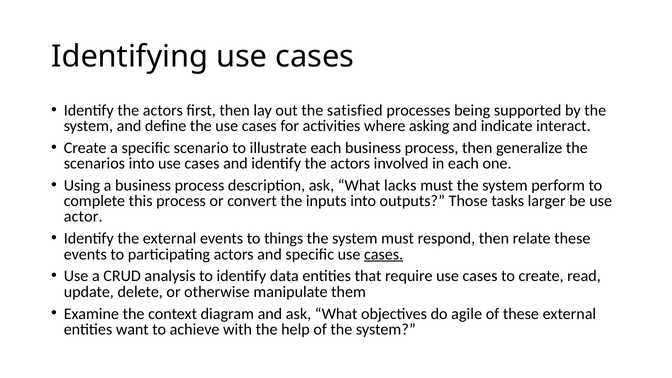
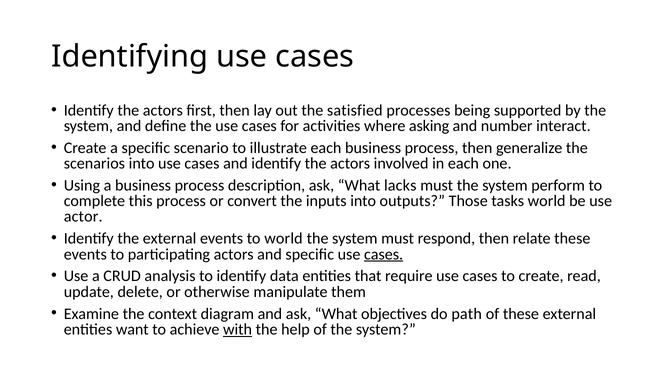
indicate: indicate -> number
tasks larger: larger -> world
to things: things -> world
agile: agile -> path
with underline: none -> present
